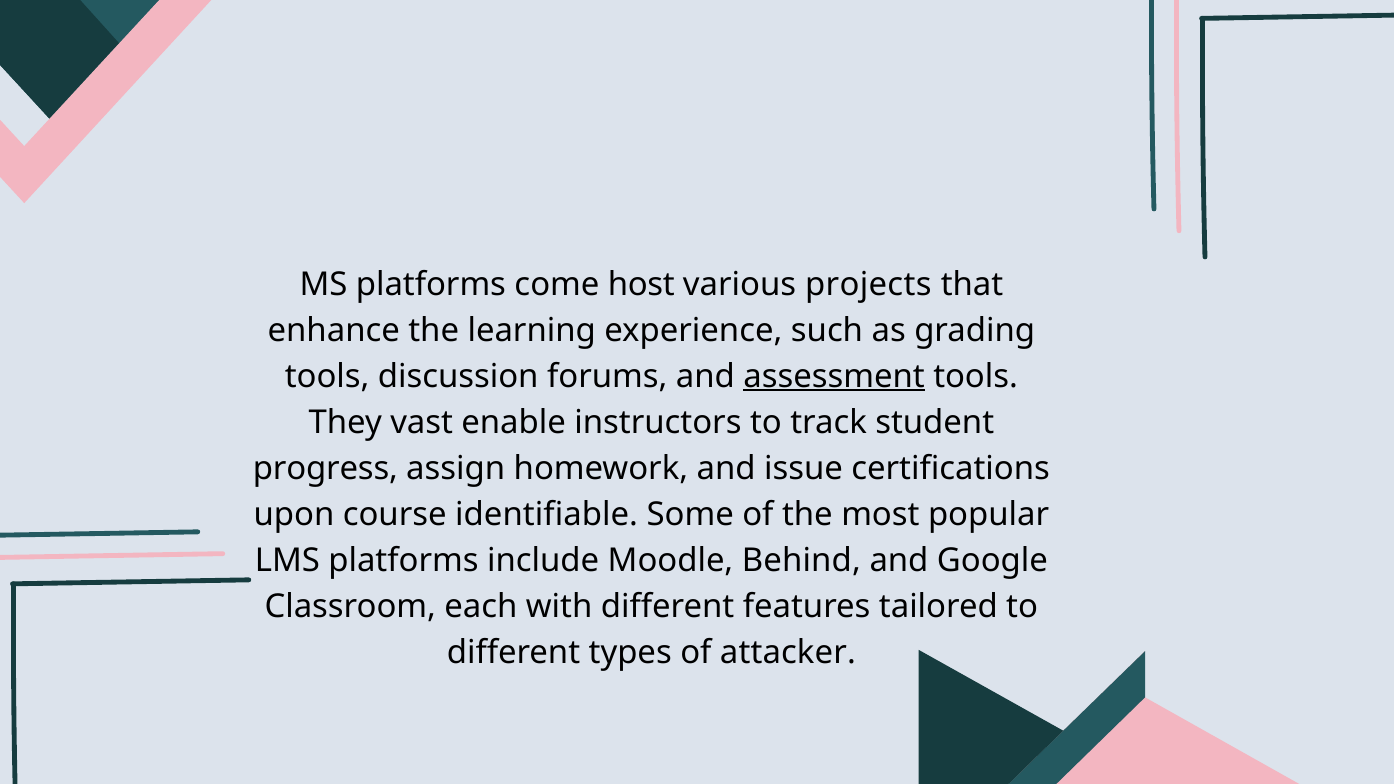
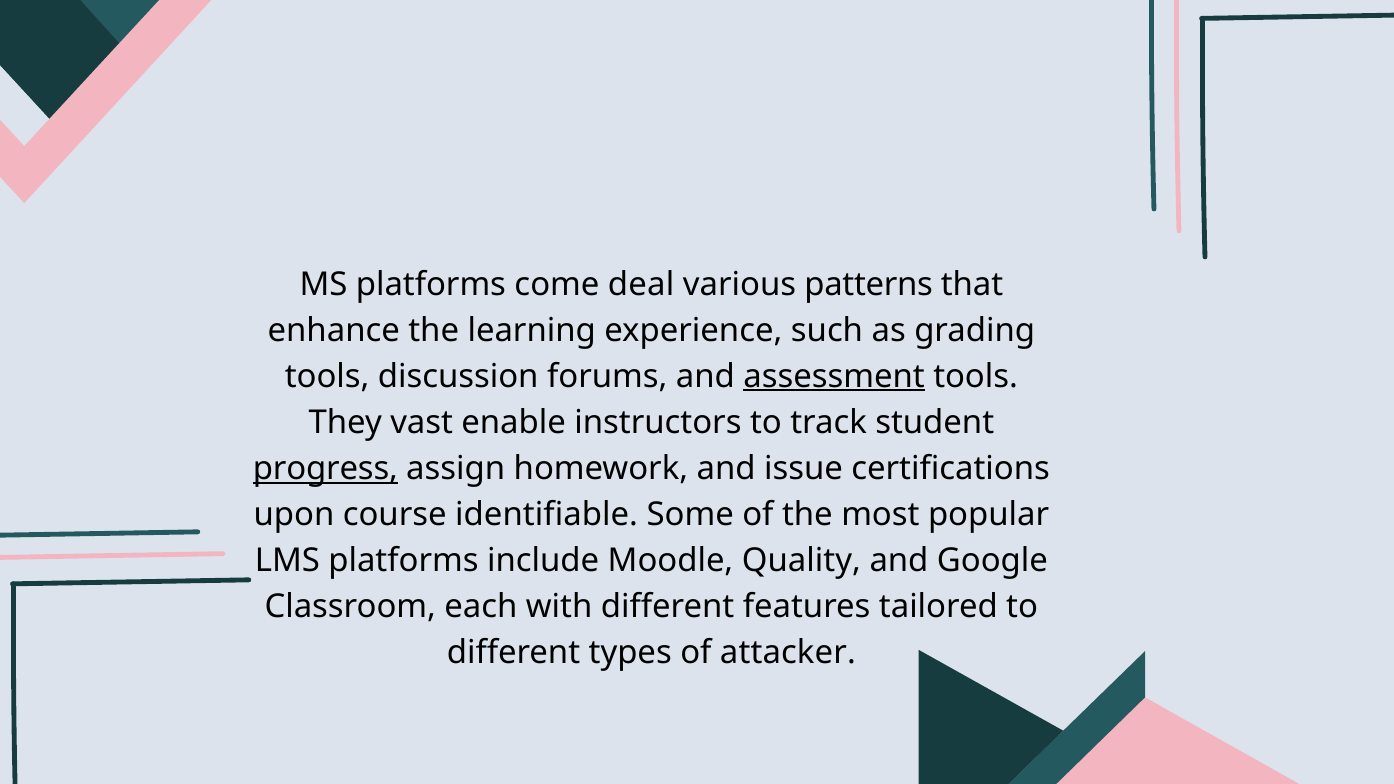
host: host -> deal
projects: projects -> patterns
progress underline: none -> present
Behind: Behind -> Quality
